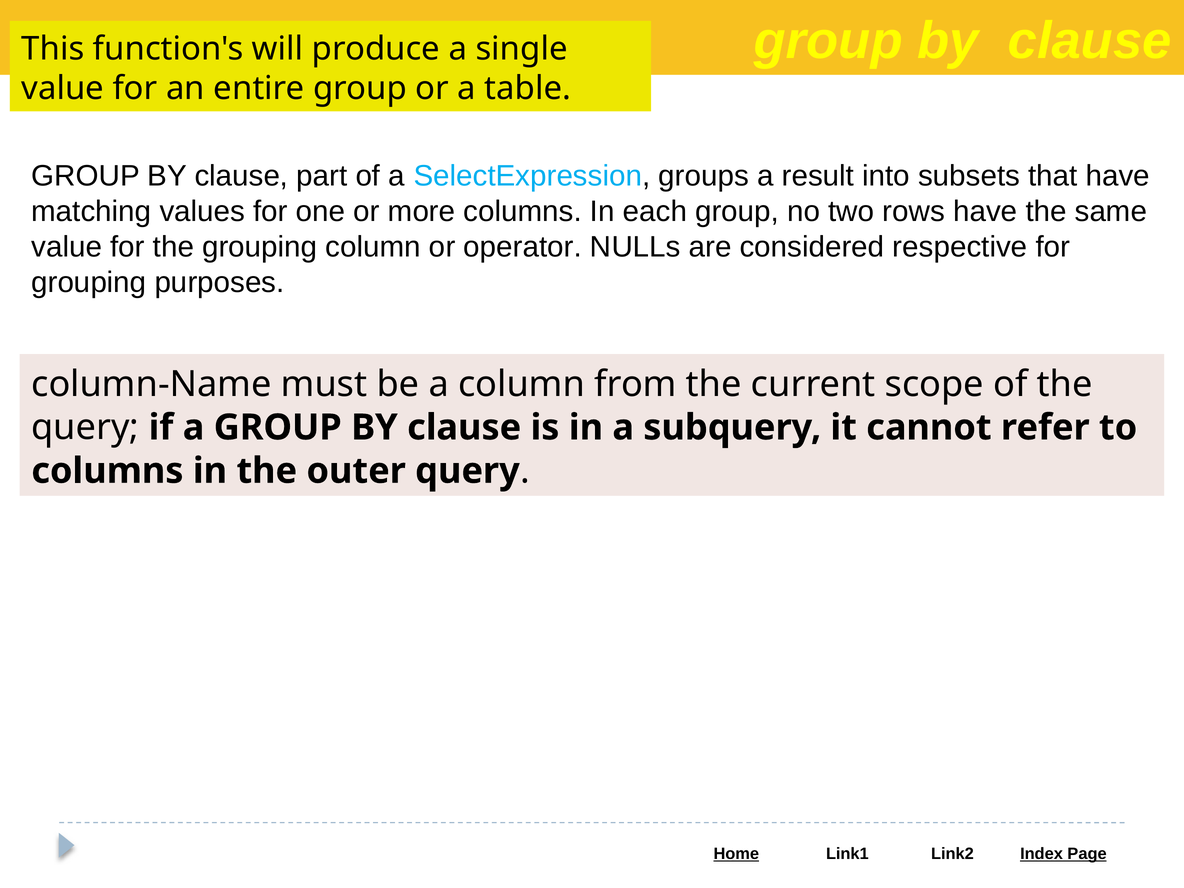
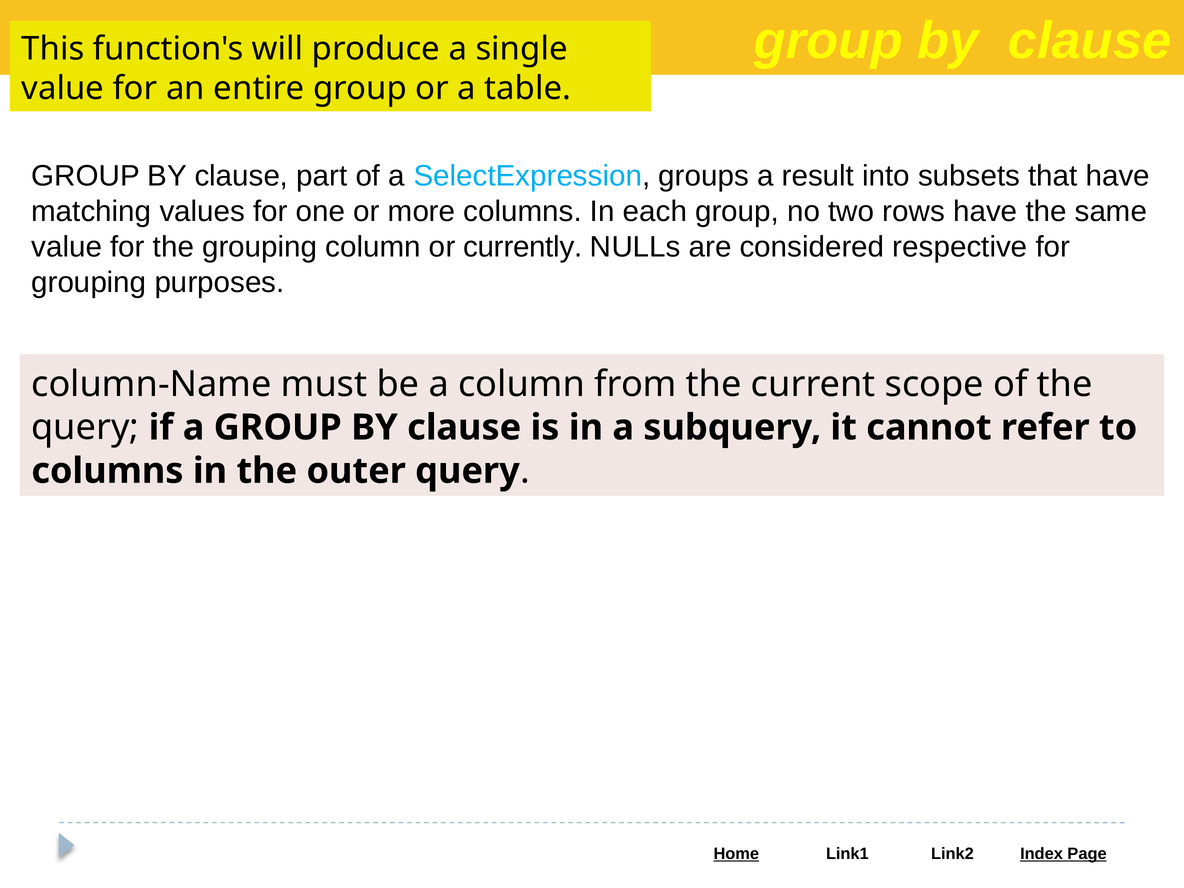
operator: operator -> currently
